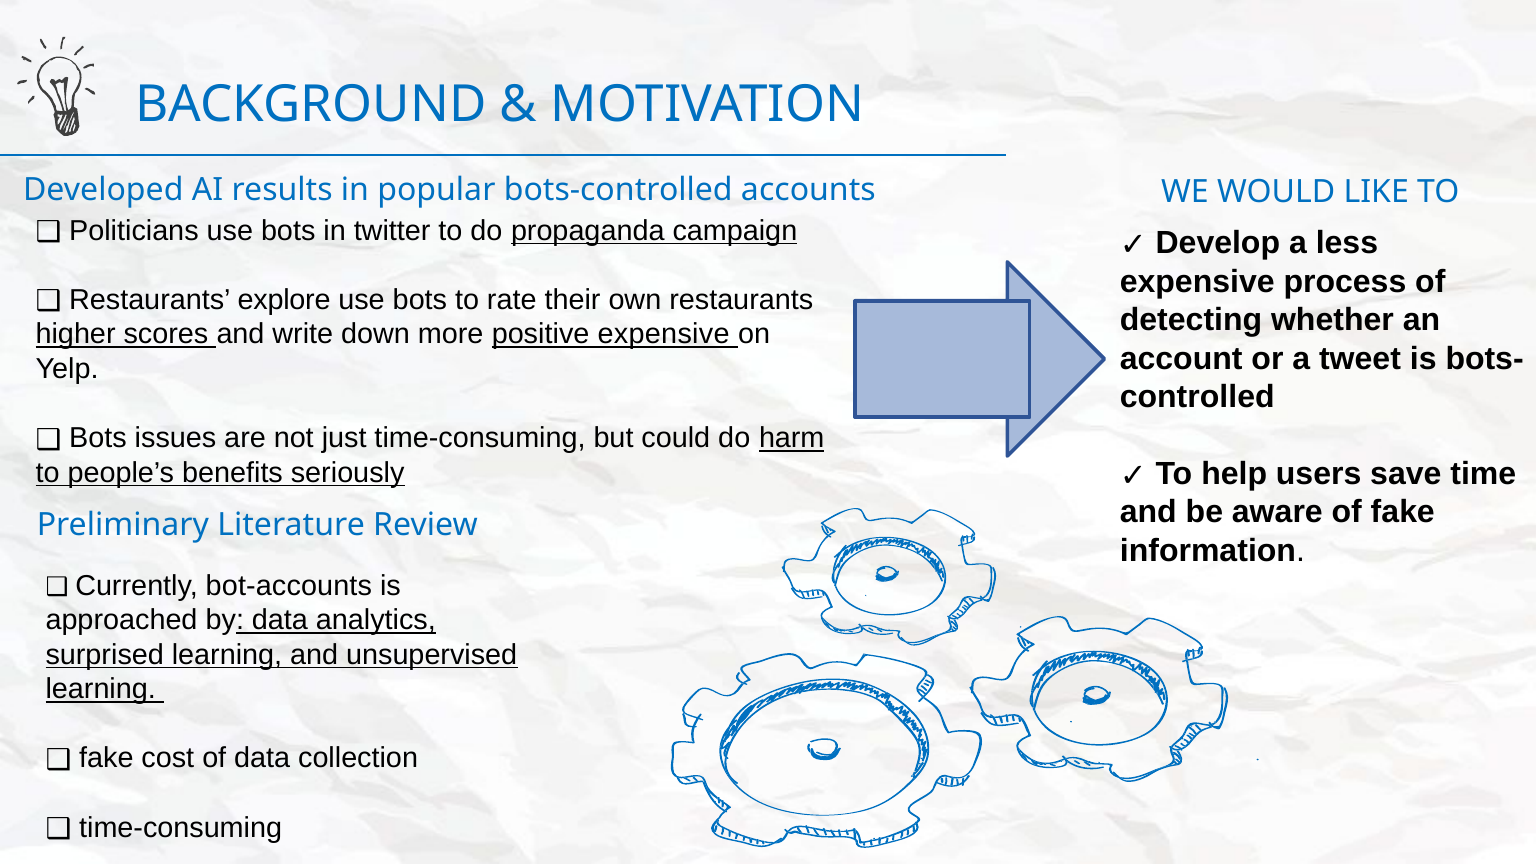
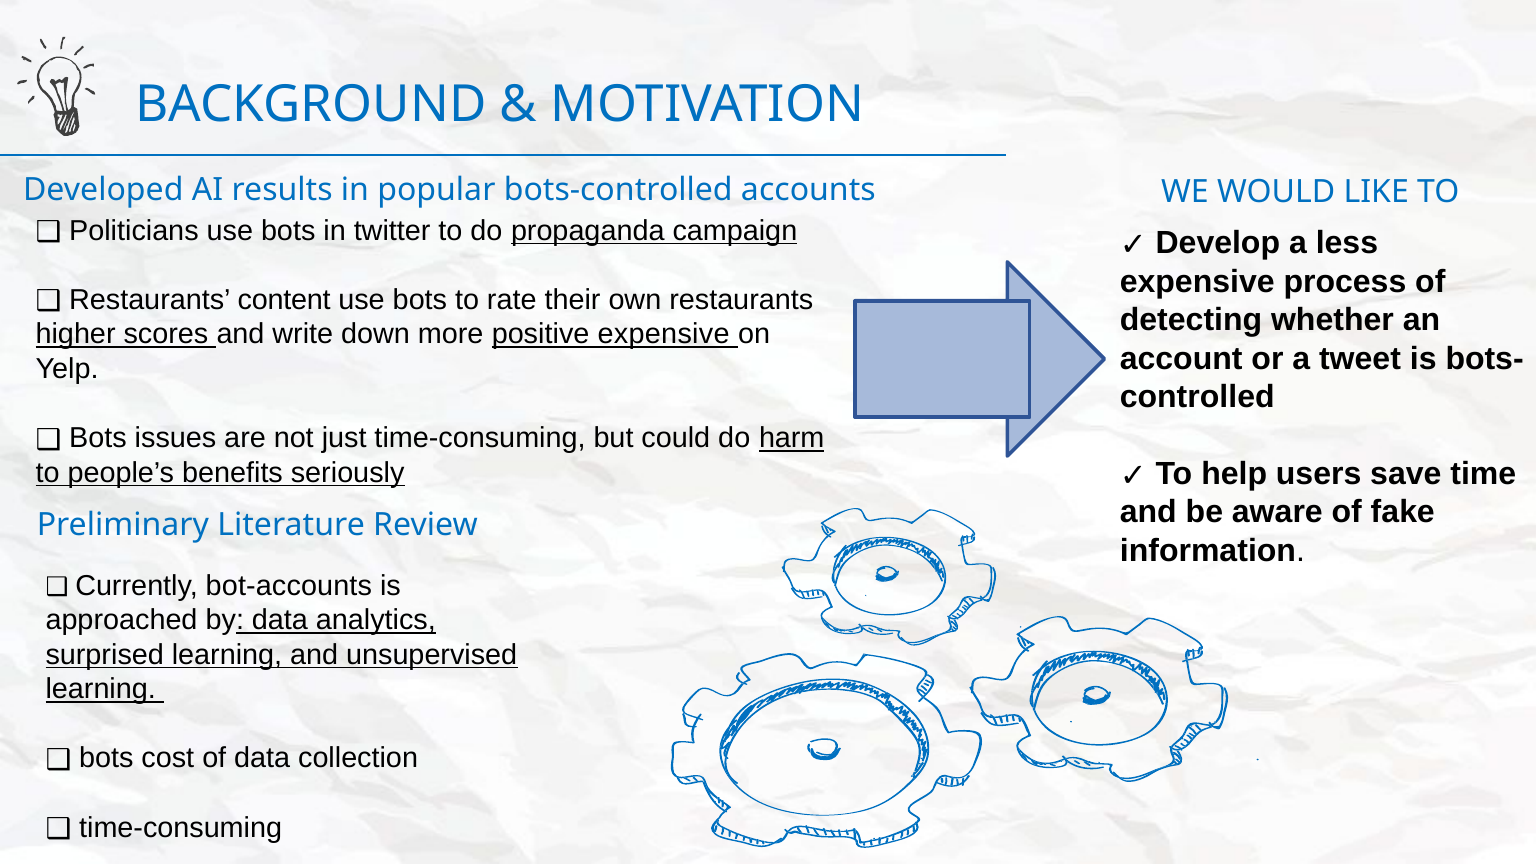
explore: explore -> content
fake at (106, 758): fake -> bots
